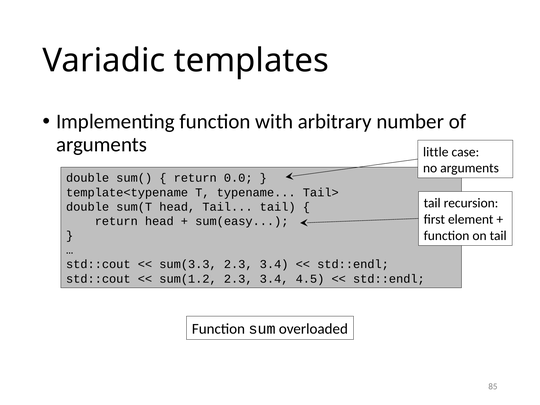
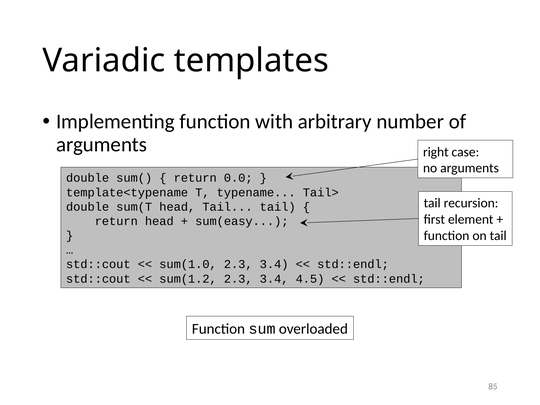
little: little -> right
sum(3.3: sum(3.3 -> sum(1.0
